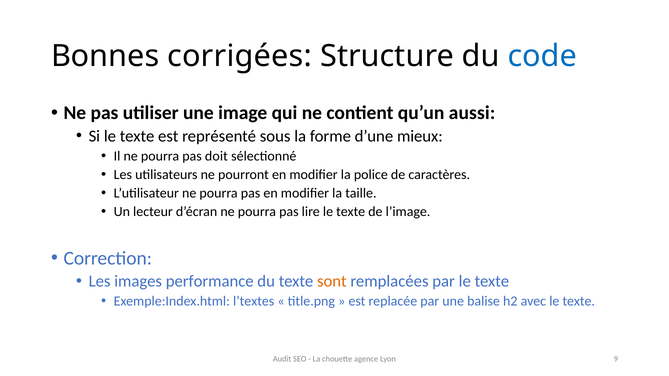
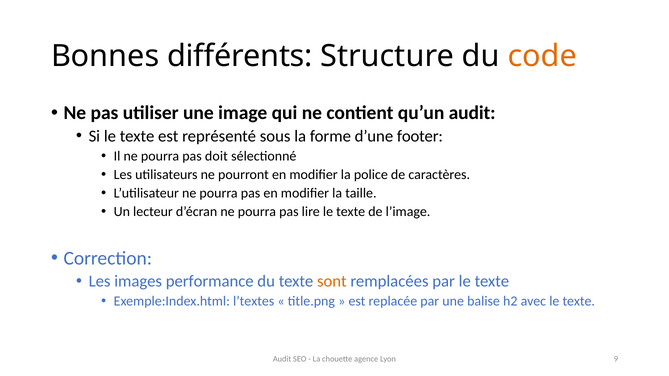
corrigées: corrigées -> différents
code colour: blue -> orange
qu’un aussi: aussi -> audit
mieux: mieux -> footer
